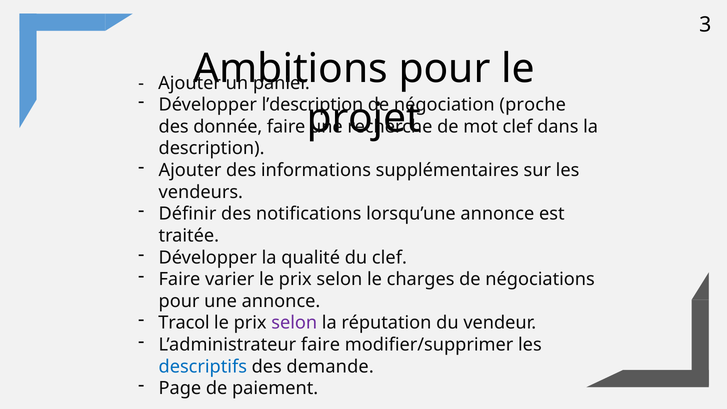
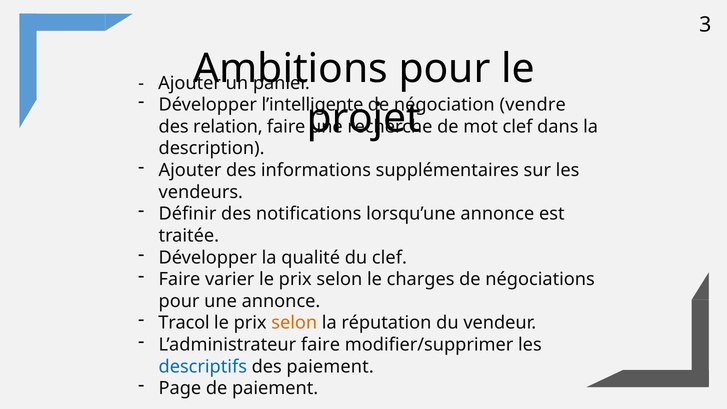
l’description: l’description -> l’intelligente
proche: proche -> vendre
donnée: donnée -> relation
selon at (294, 323) colour: purple -> orange
des demande: demande -> paiement
